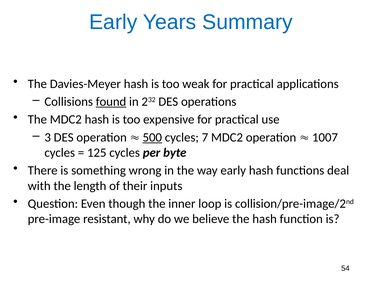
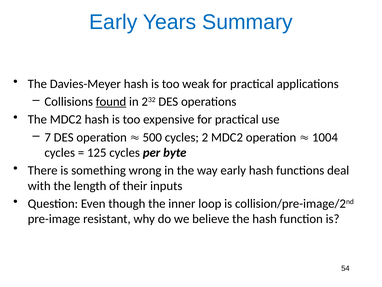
3: 3 -> 7
500 underline: present -> none
7: 7 -> 2
1007: 1007 -> 1004
